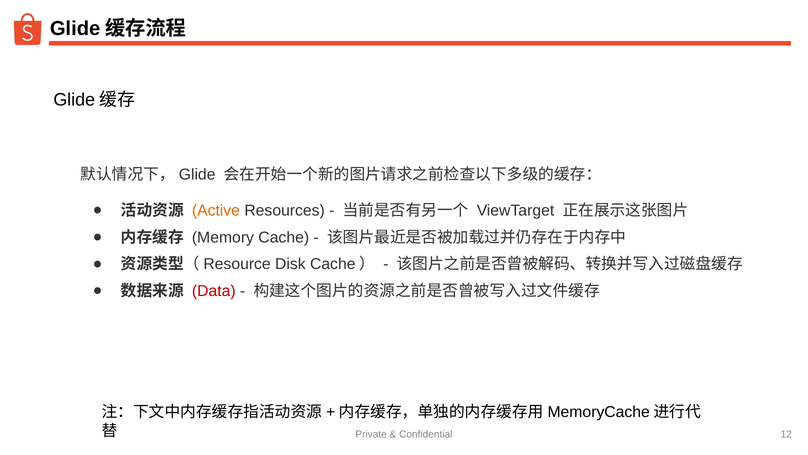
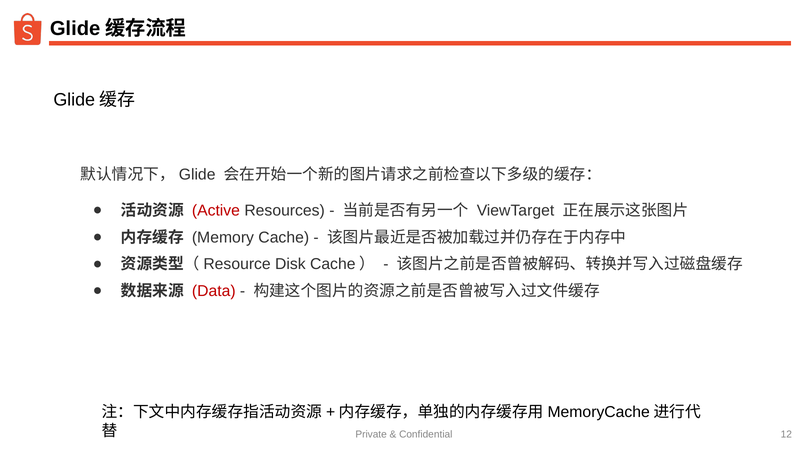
Active colour: orange -> red
